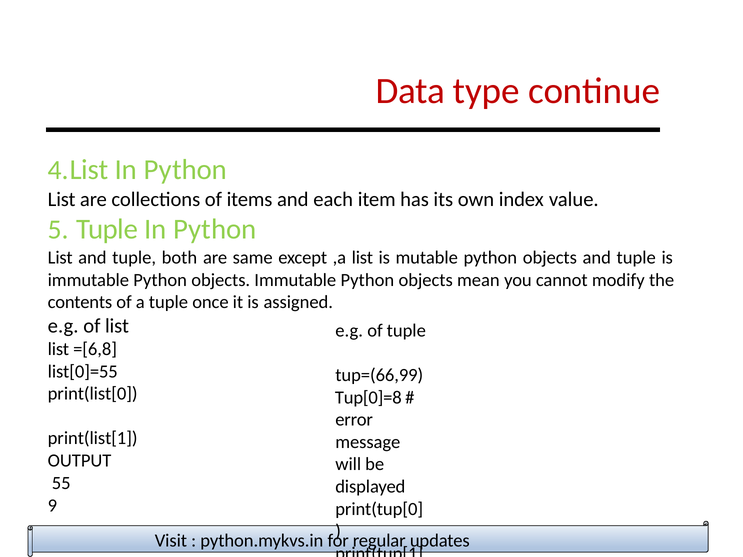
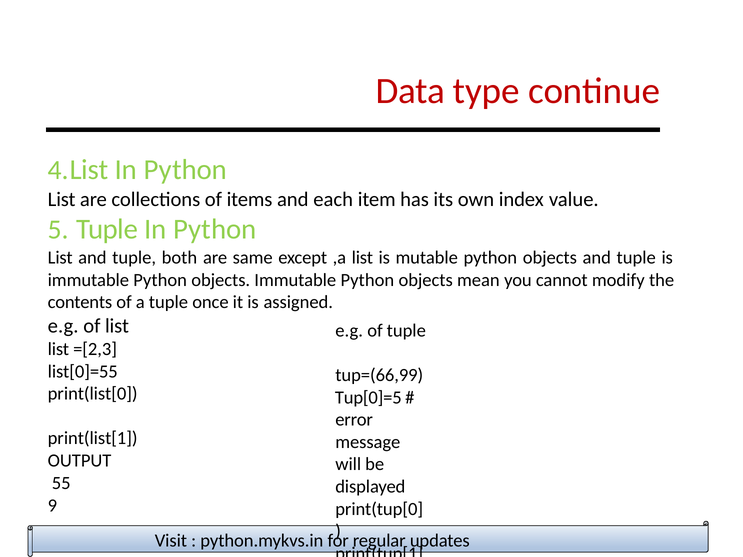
=[6,8: =[6,8 -> =[2,3
Tup[0]=8: Tup[0]=8 -> Tup[0]=5
